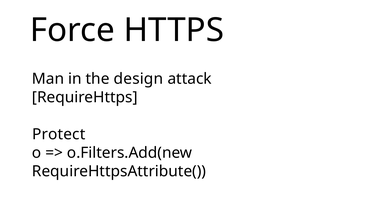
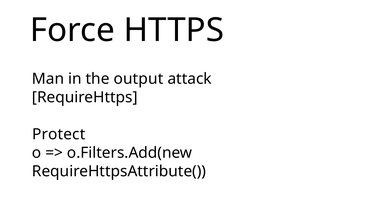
design: design -> output
